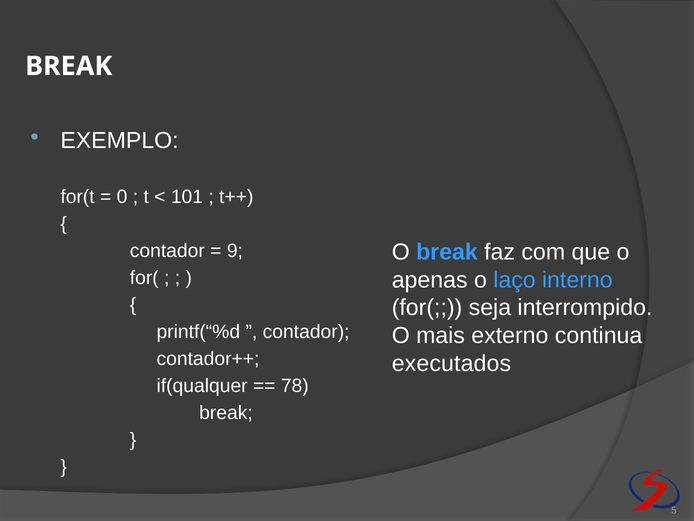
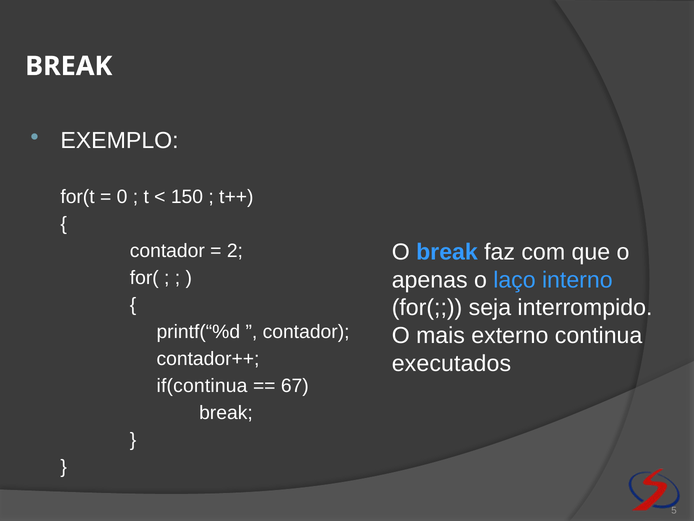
101: 101 -> 150
9: 9 -> 2
if(qualquer: if(qualquer -> if(continua
78: 78 -> 67
